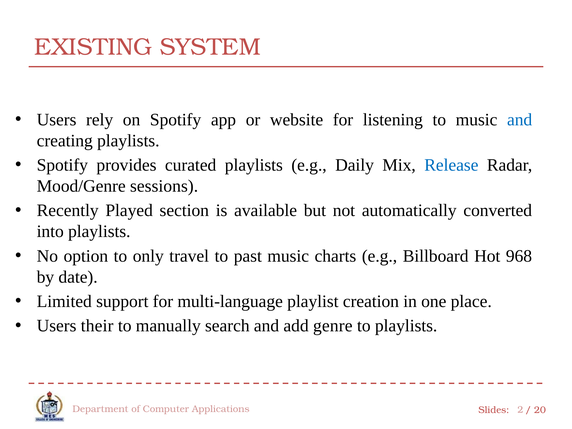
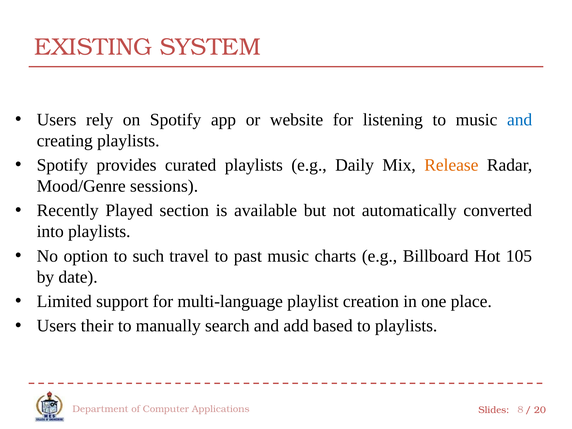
Release colour: blue -> orange
only: only -> such
968: 968 -> 105
genre: genre -> based
2: 2 -> 8
